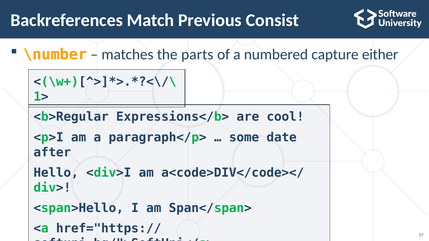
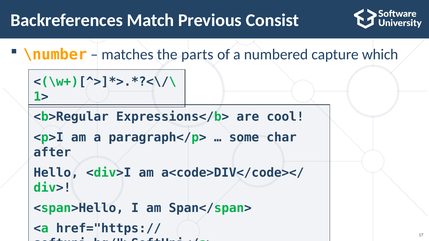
either: either -> which
date: date -> char
